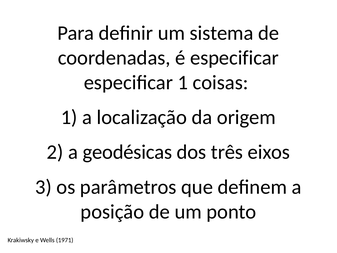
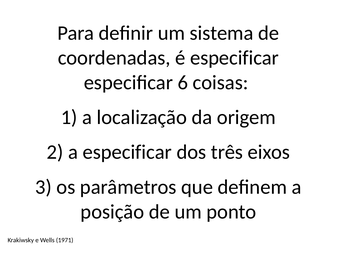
especificar 1: 1 -> 6
a geodésicas: geodésicas -> especificar
